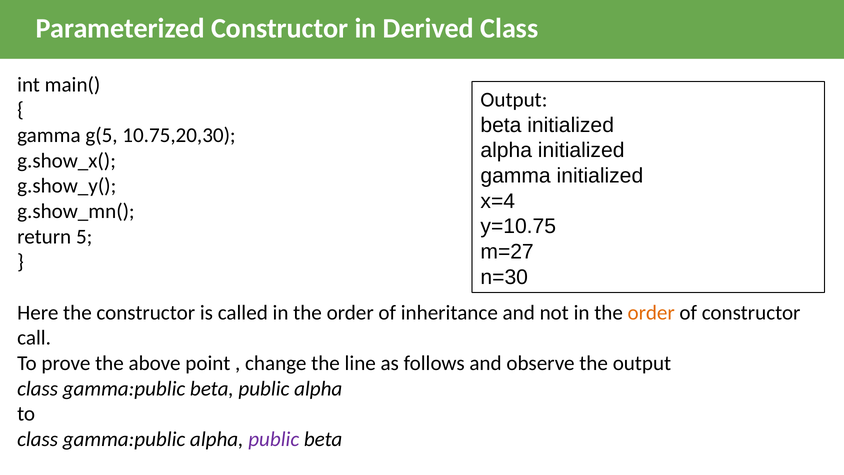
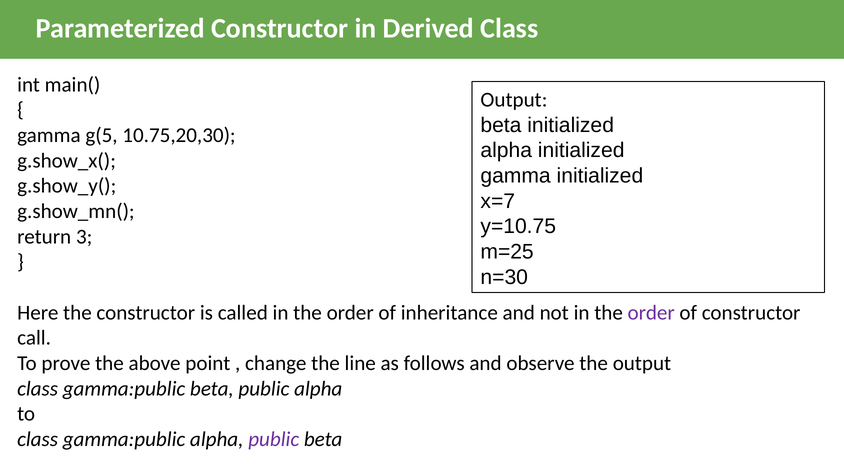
x=4: x=4 -> x=7
5: 5 -> 3
m=27: m=27 -> m=25
order at (651, 312) colour: orange -> purple
